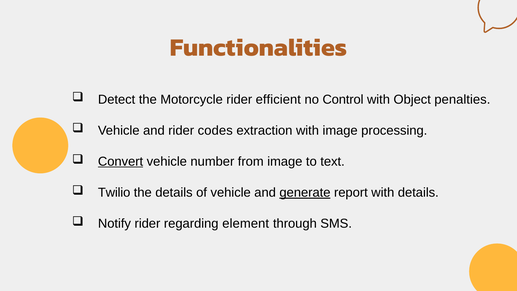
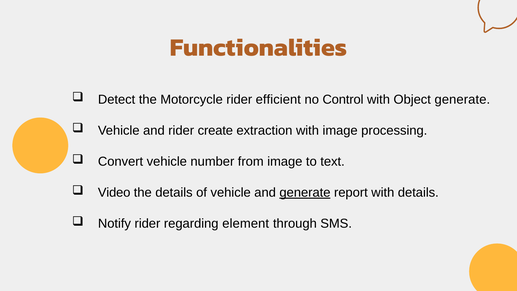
Object penalties: penalties -> generate
codes: codes -> create
Convert underline: present -> none
Twilio: Twilio -> Video
